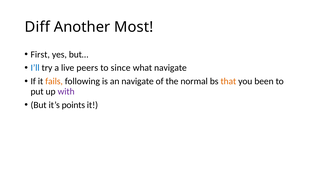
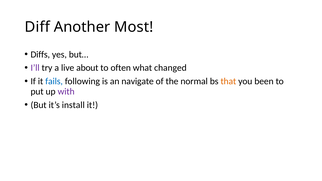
First: First -> Diffs
I’ll colour: blue -> purple
peers: peers -> about
since: since -> often
what navigate: navigate -> changed
fails colour: orange -> blue
points: points -> install
